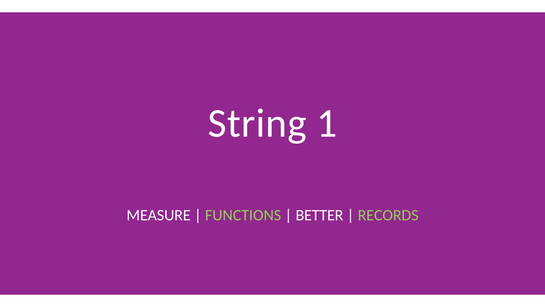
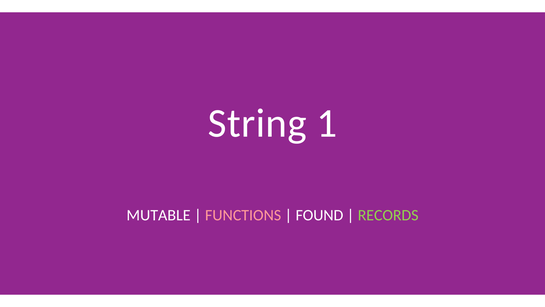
MEASURE: MEASURE -> MUTABLE
FUNCTIONS colour: light green -> pink
BETTER: BETTER -> FOUND
